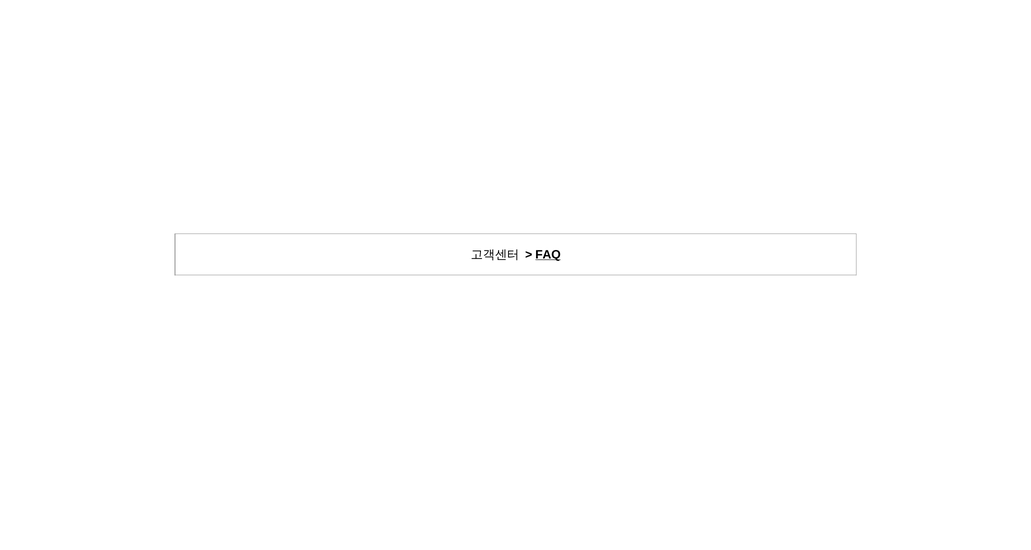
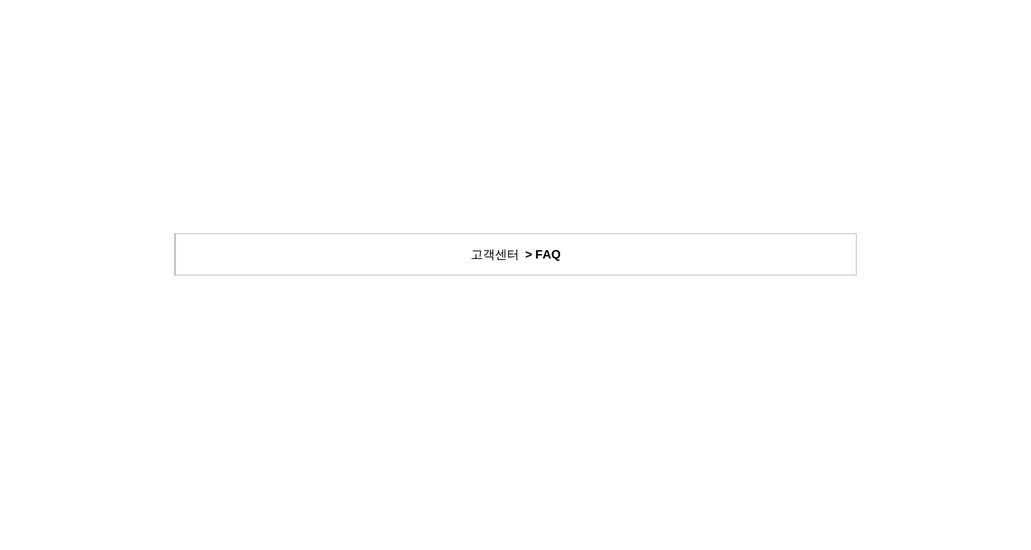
FAQ underline: present -> none
